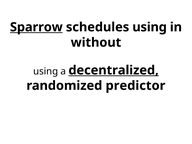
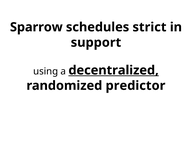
Sparrow underline: present -> none
schedules using: using -> strict
without: without -> support
